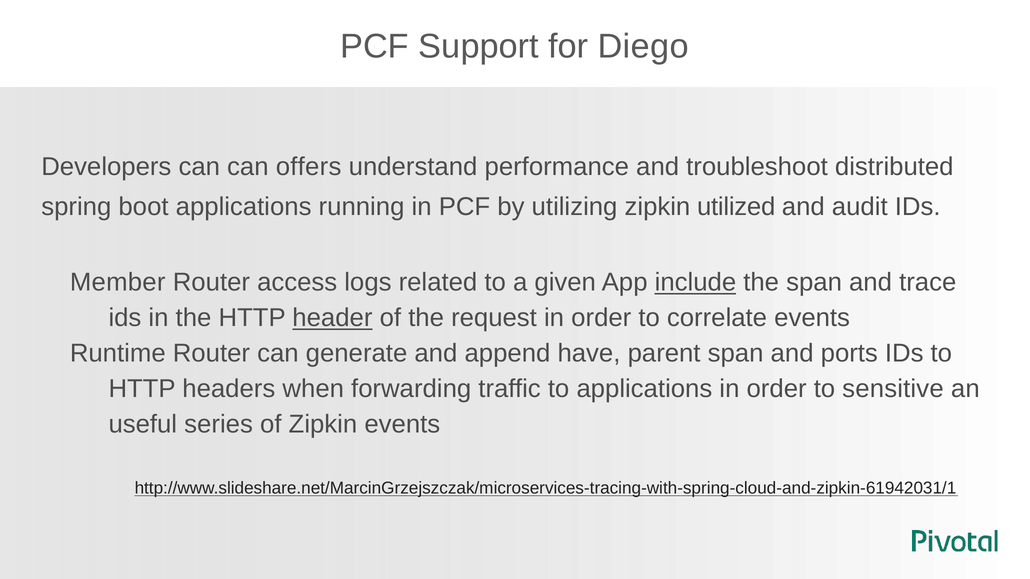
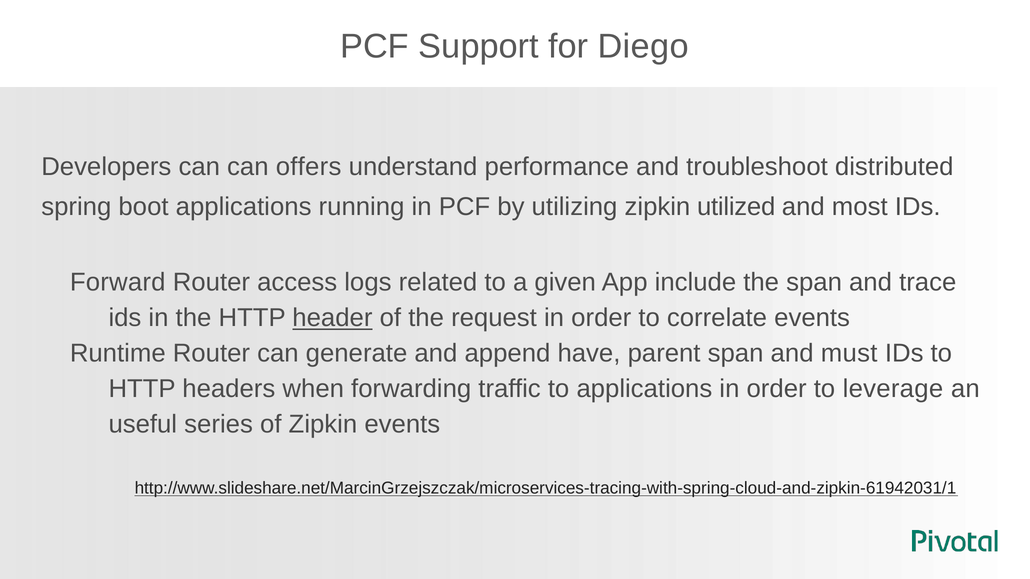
audit: audit -> most
Member: Member -> Forward
include underline: present -> none
ports: ports -> must
sensitive: sensitive -> leverage
